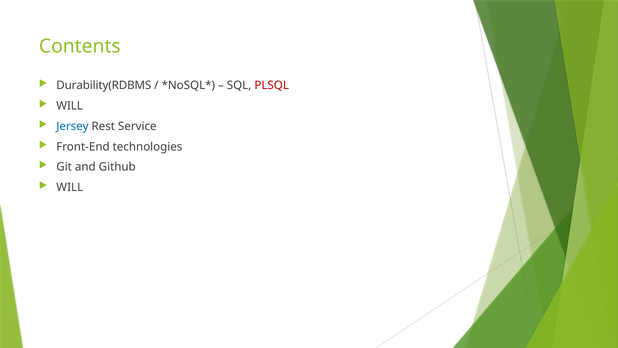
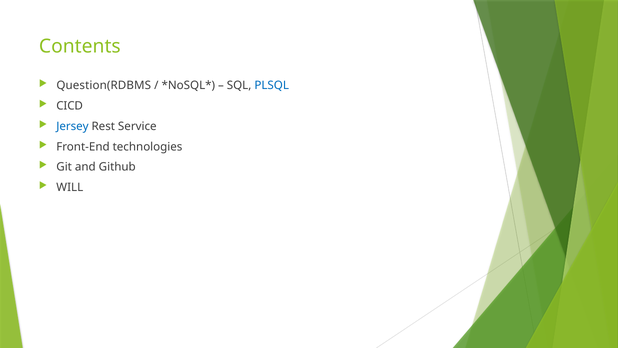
Durability(RDBMS: Durability(RDBMS -> Question(RDBMS
PLSQL colour: red -> blue
WILL at (70, 106): WILL -> CICD
